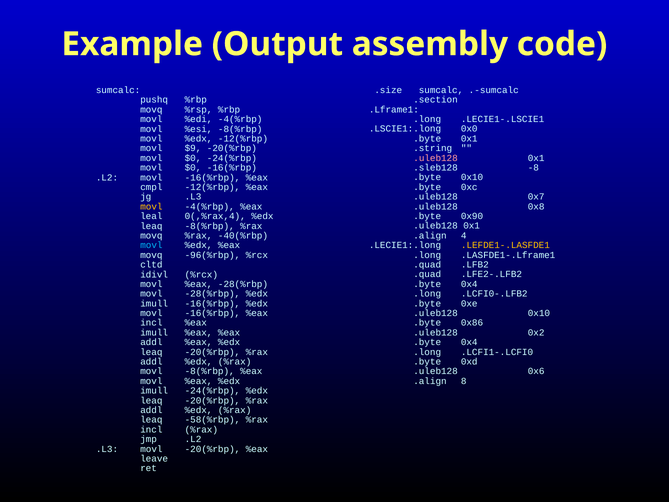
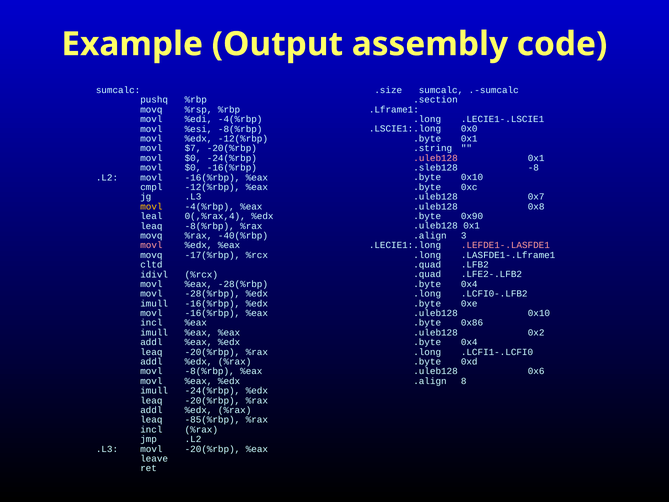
$9: $9 -> $7
4: 4 -> 3
.LEFDE1-.LASFDE1 colour: yellow -> pink
movl at (151, 245) colour: light blue -> pink
-96(%rbp: -96(%rbp -> -17(%rbp
-58(%rbp: -58(%rbp -> -85(%rbp
